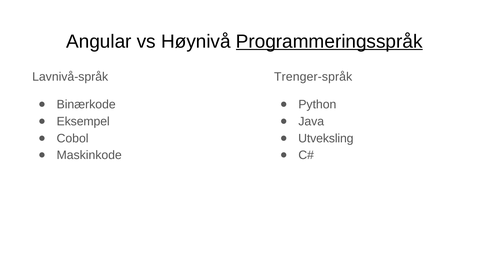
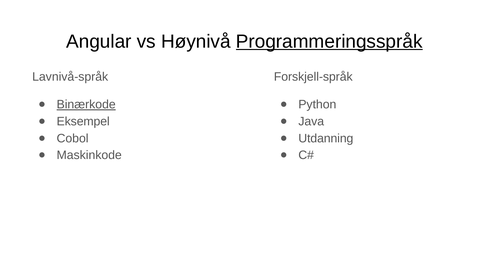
Trenger-språk: Trenger-språk -> Forskjell-språk
Binærkode underline: none -> present
Utveksling: Utveksling -> Utdanning
